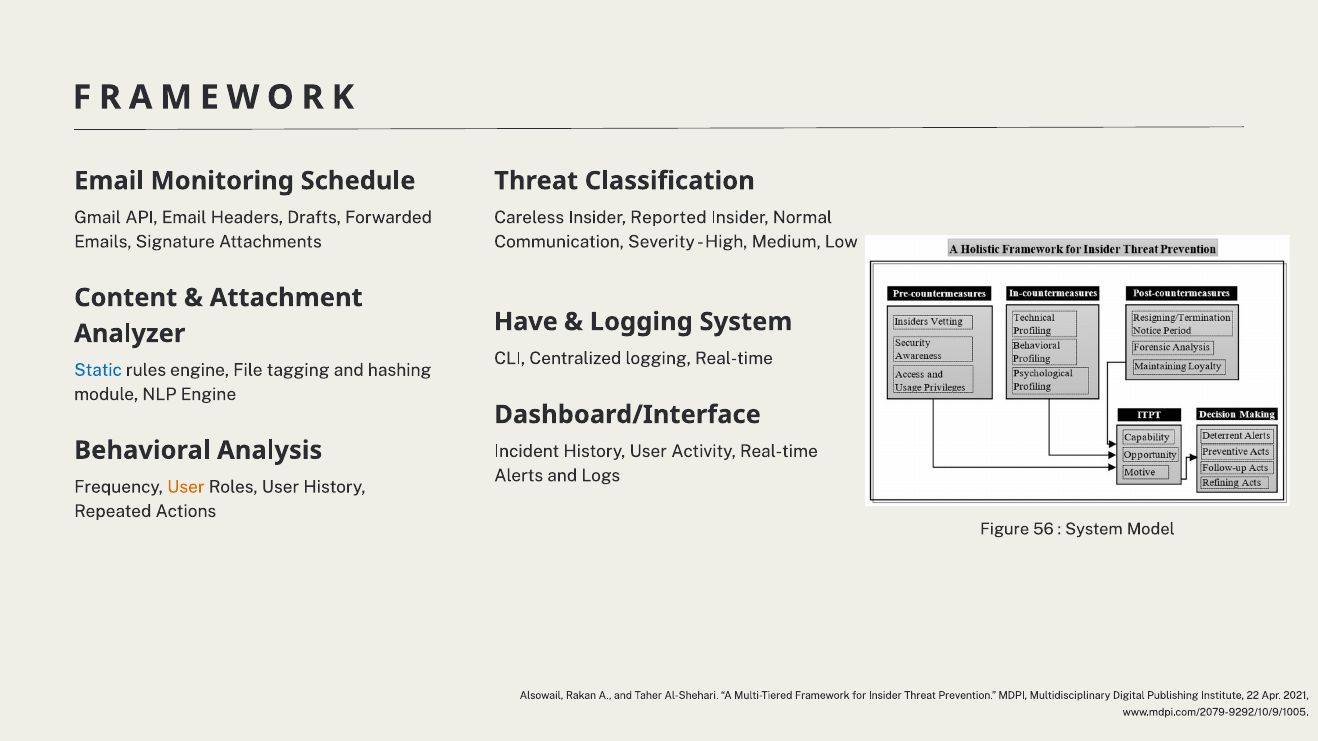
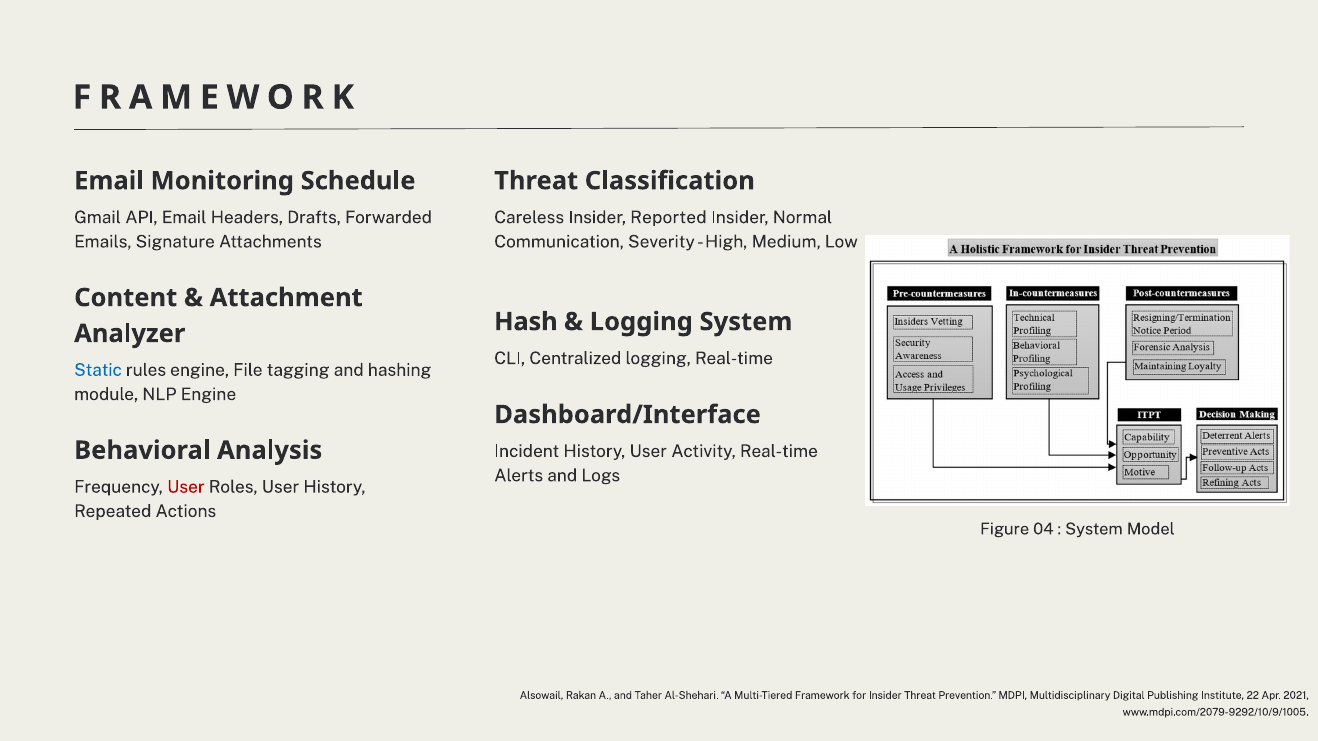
Have: Have -> Hash
User at (186, 487) colour: orange -> red
56: 56 -> 04
